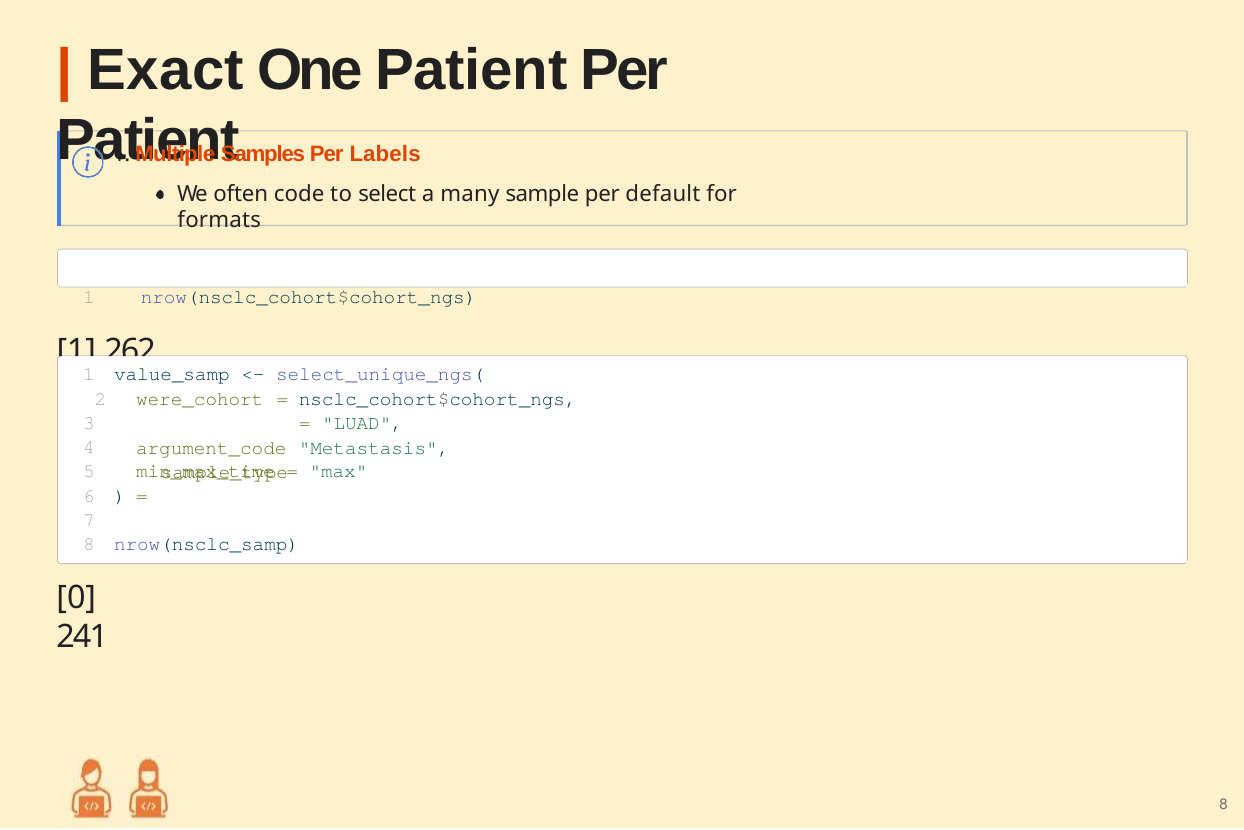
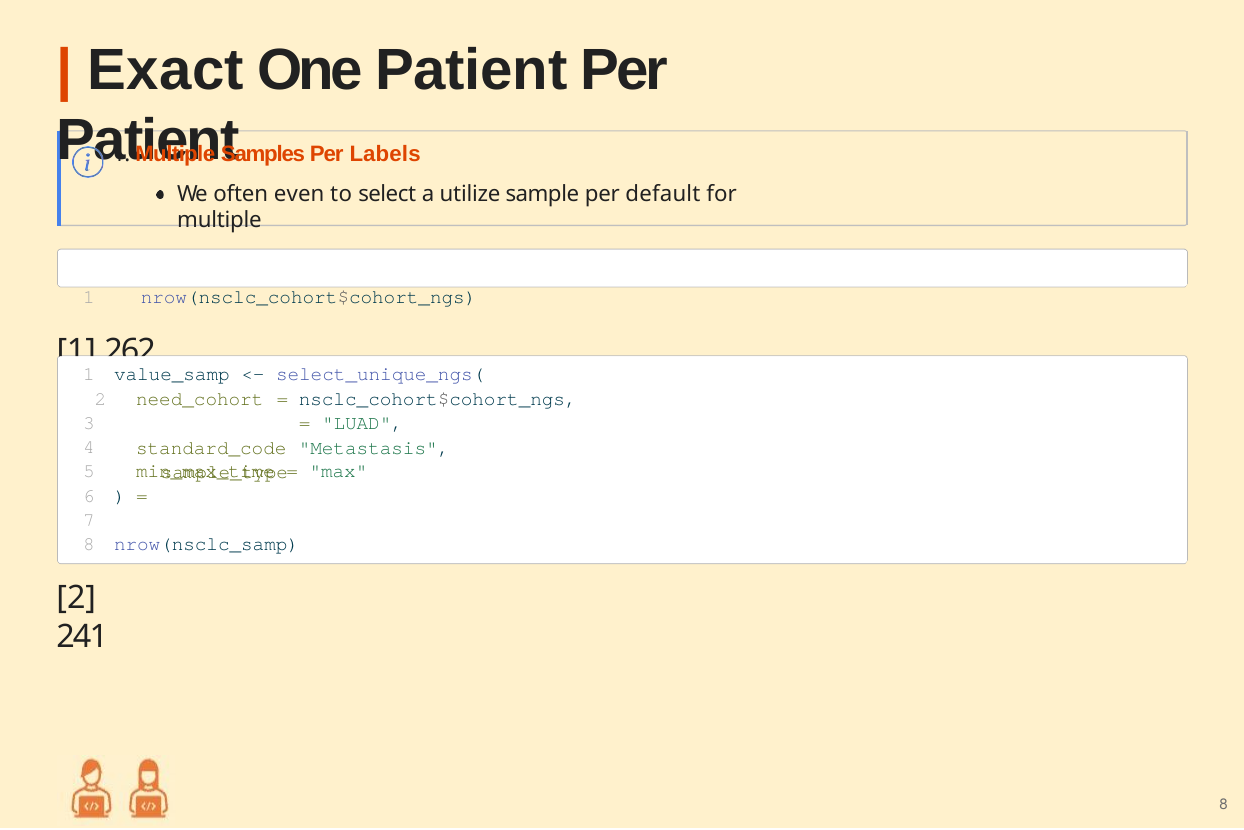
code: code -> even
many: many -> utilize
formats at (219, 221): formats -> multiple
were_cohort: were_cohort -> need_cohort
argument_code: argument_code -> standard_code
0 at (76, 598): 0 -> 2
